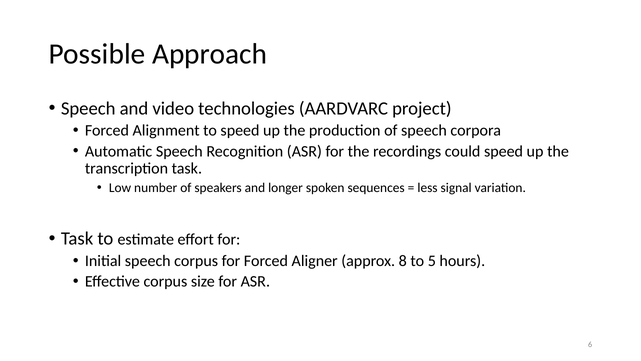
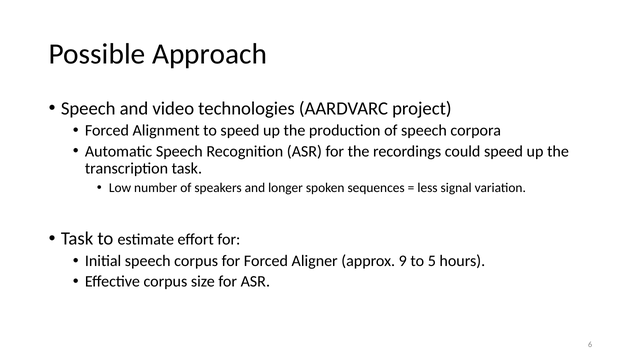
8: 8 -> 9
